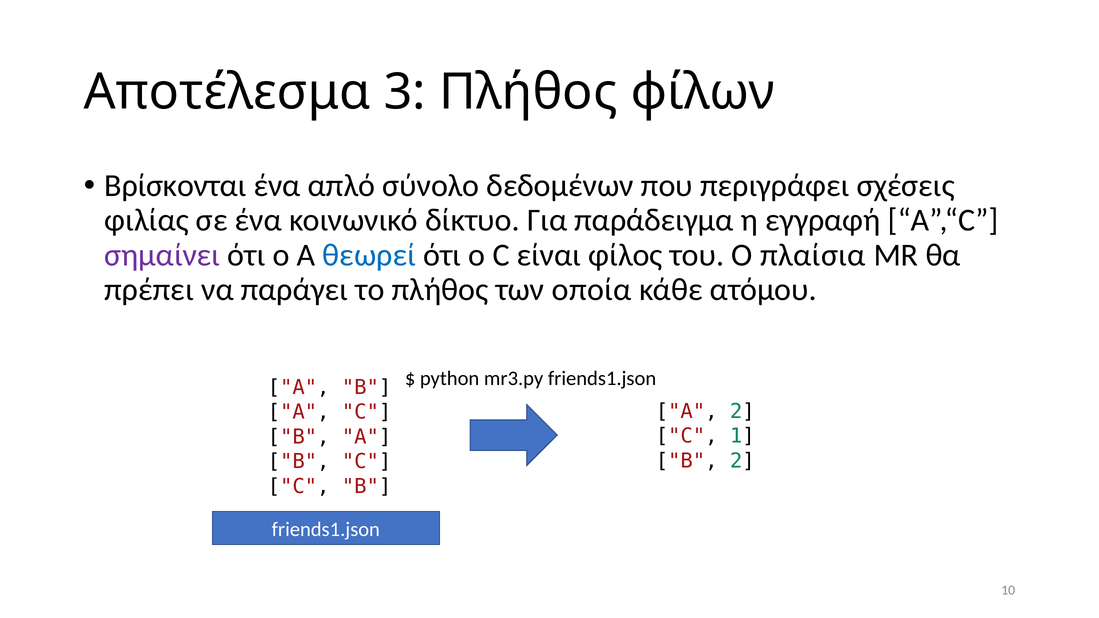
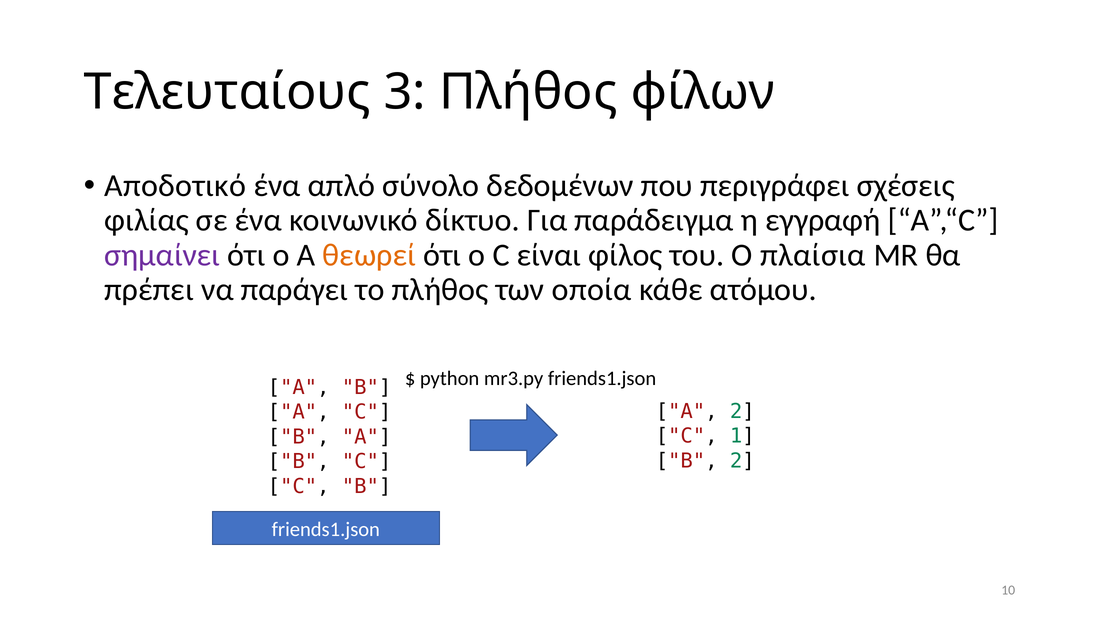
Αποτέλεσμα: Αποτέλεσμα -> Τελευταίους
Βρίσκονται: Βρίσκονται -> Αποδοτικό
θεωρεί colour: blue -> orange
